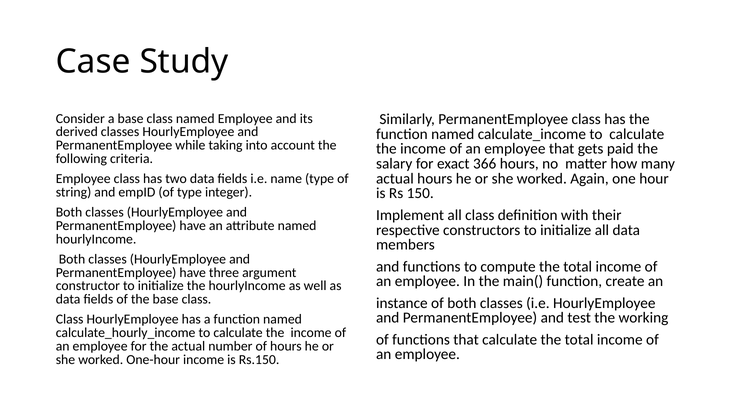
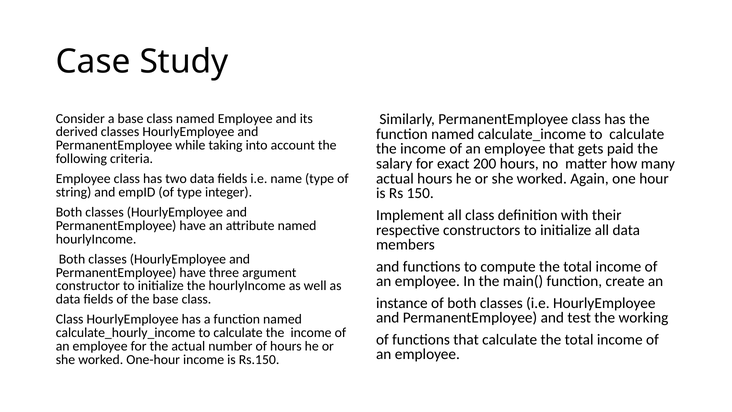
366: 366 -> 200
